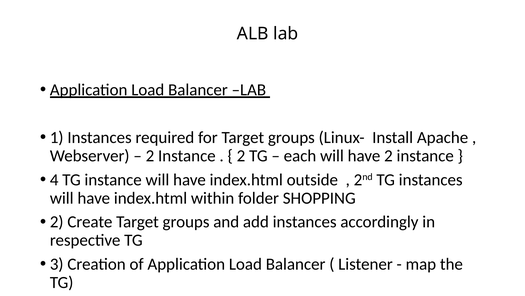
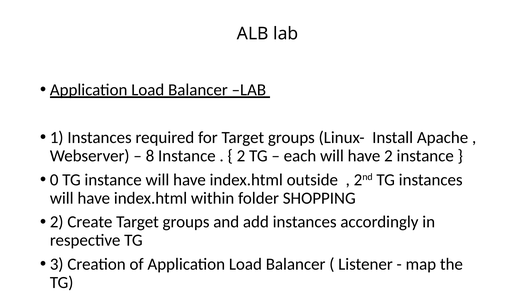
2 at (150, 156): 2 -> 8
4: 4 -> 0
